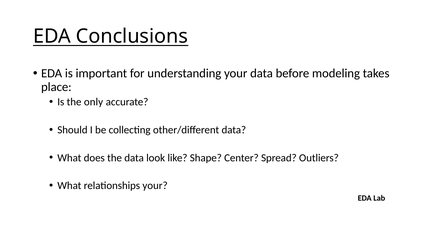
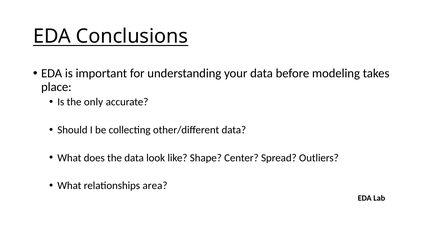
relationships your: your -> area
